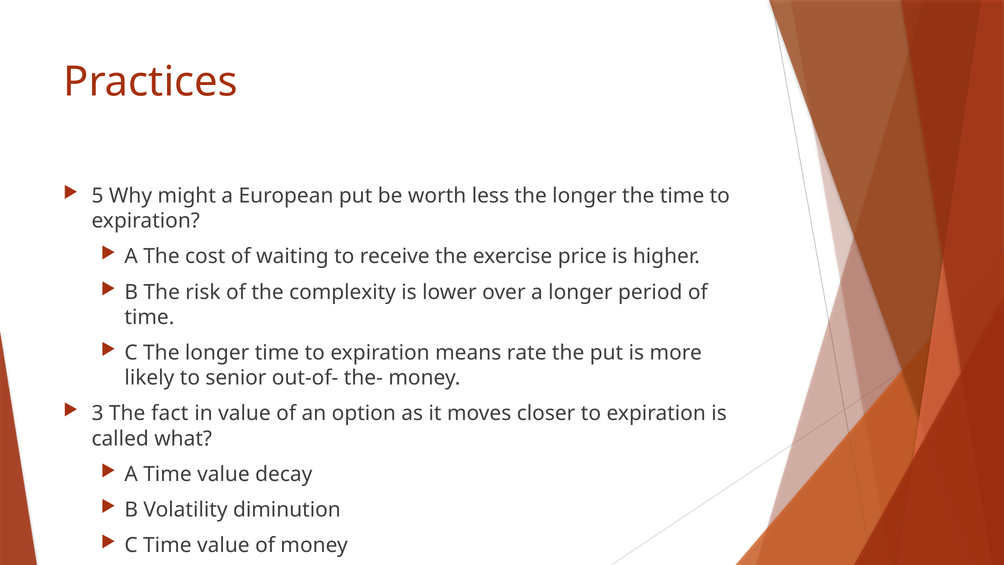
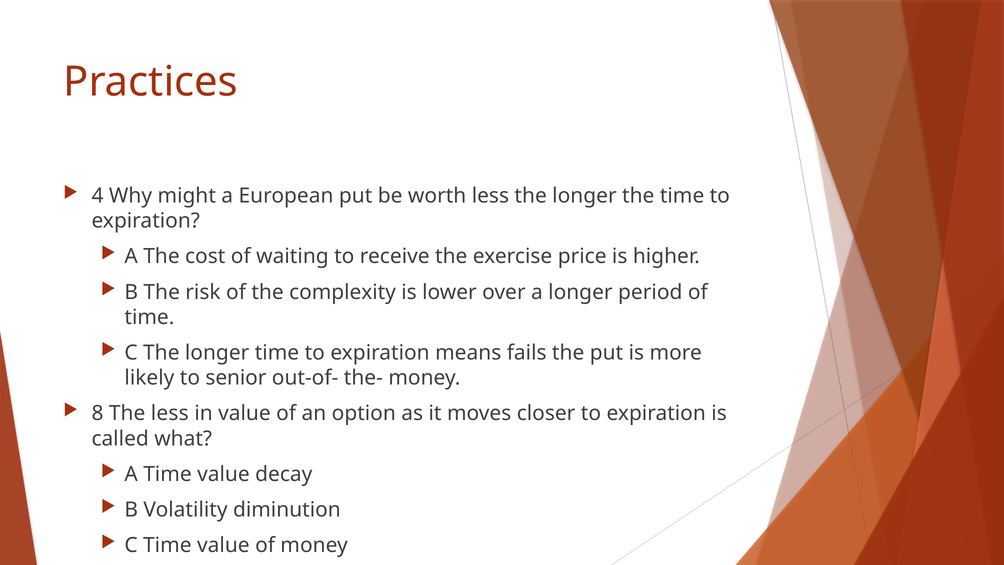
5: 5 -> 4
rate: rate -> fails
3: 3 -> 8
The fact: fact -> less
